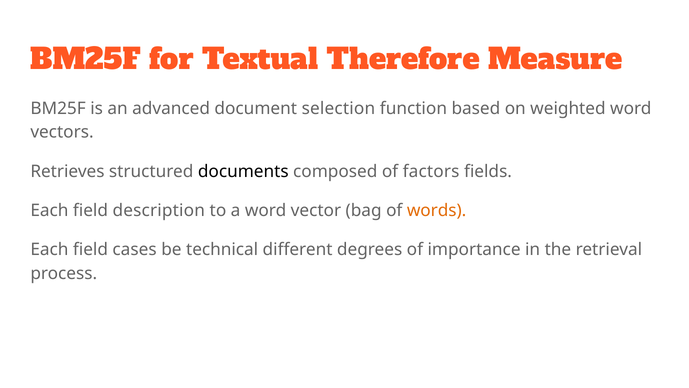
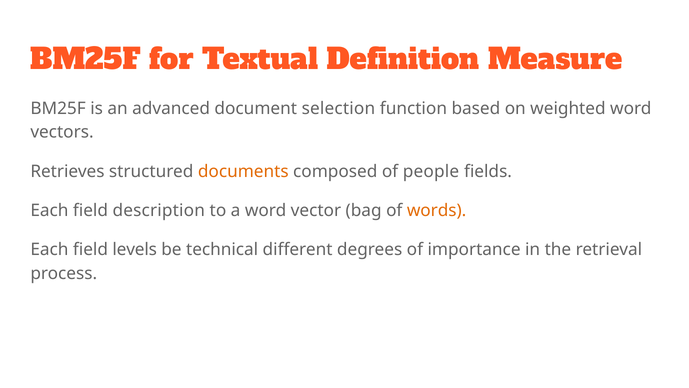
Therefore: Therefore -> Definition
documents colour: black -> orange
factors: factors -> people
cases: cases -> levels
